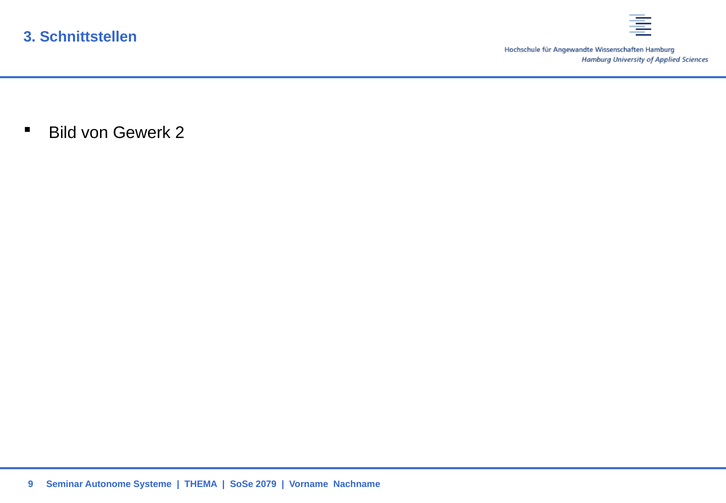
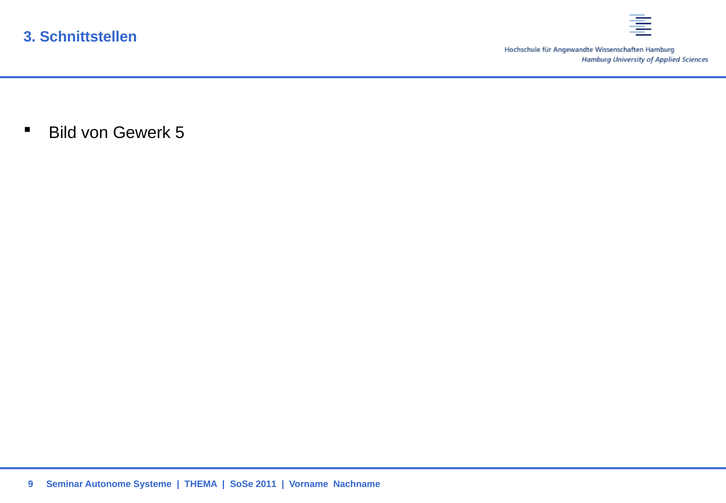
2: 2 -> 5
2079: 2079 -> 2011
